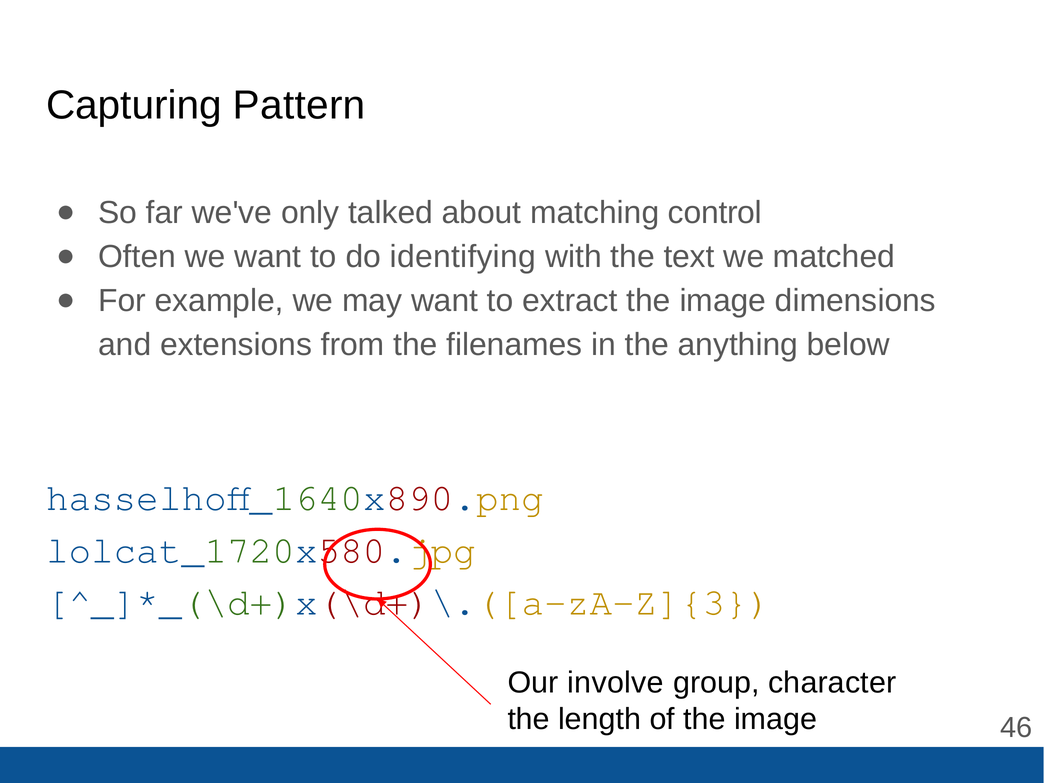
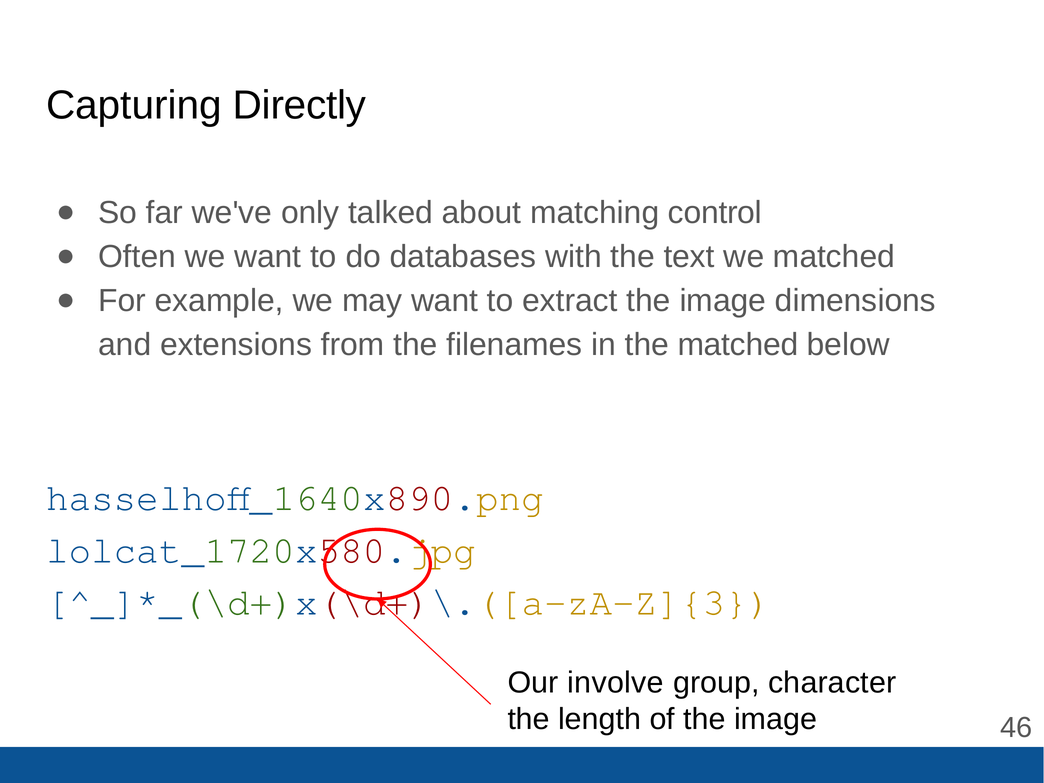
Pattern: Pattern -> Directly
identifying: identifying -> databases
the anything: anything -> matched
